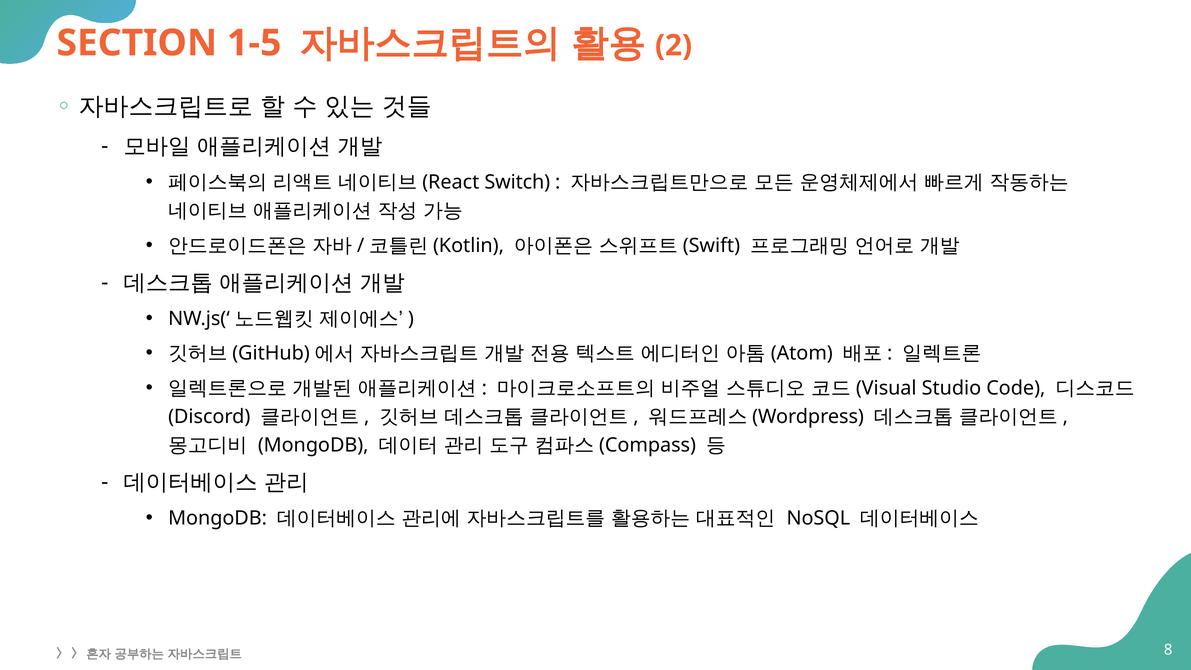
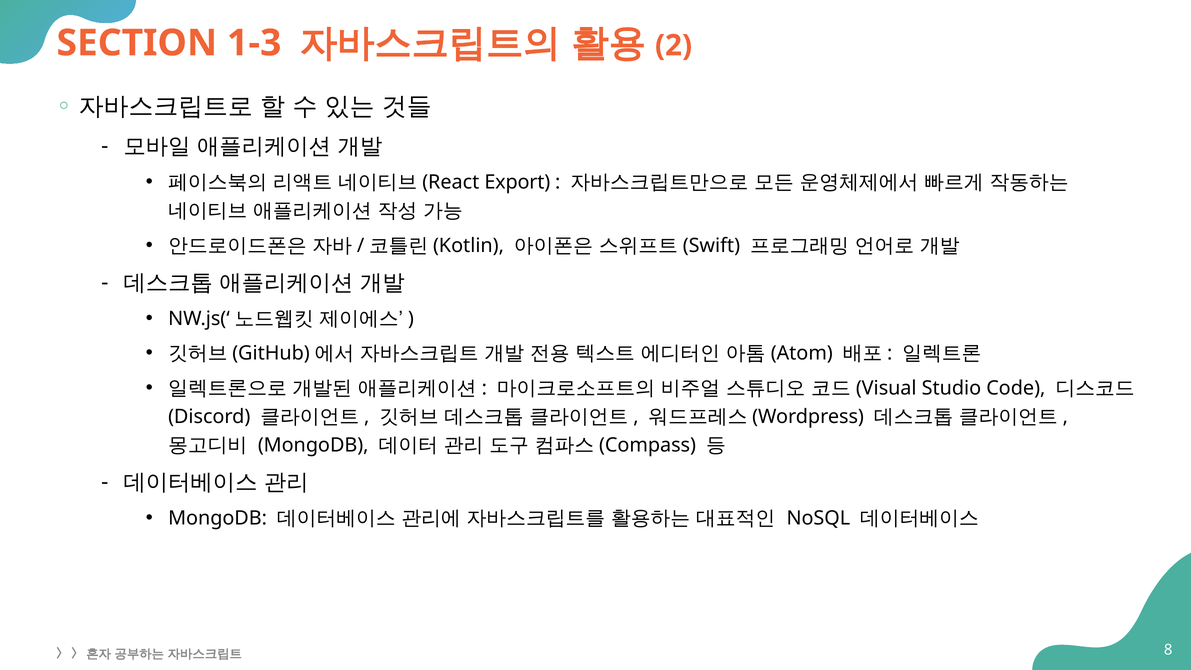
1-5: 1-5 -> 1-3
Switch: Switch -> Export
